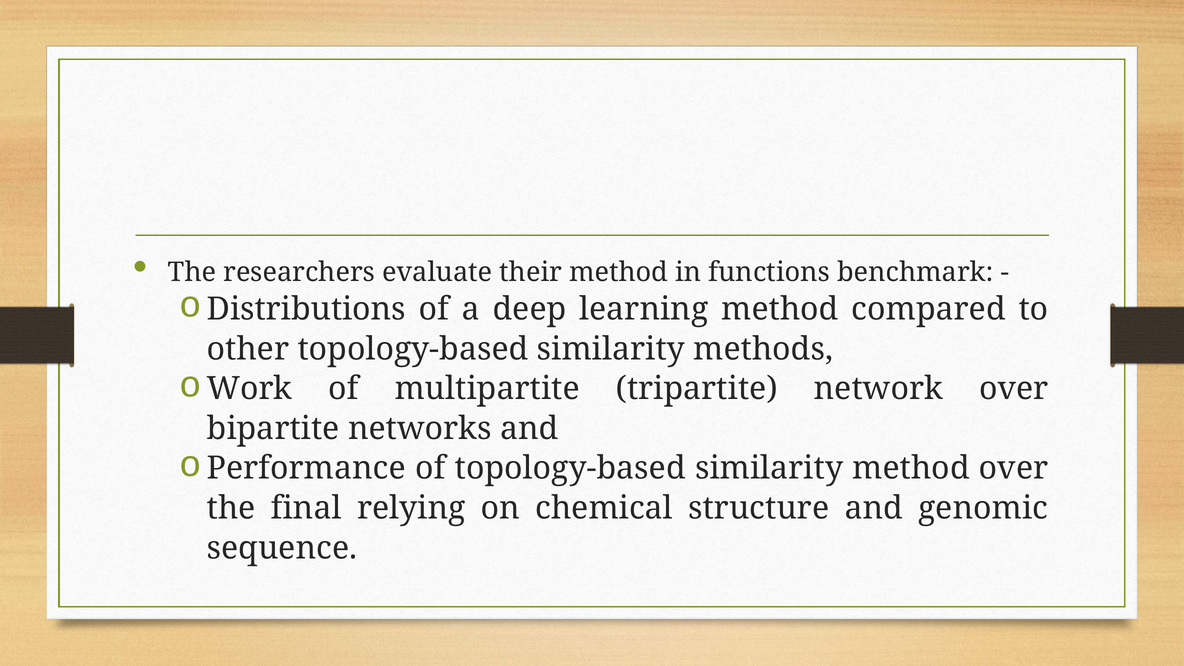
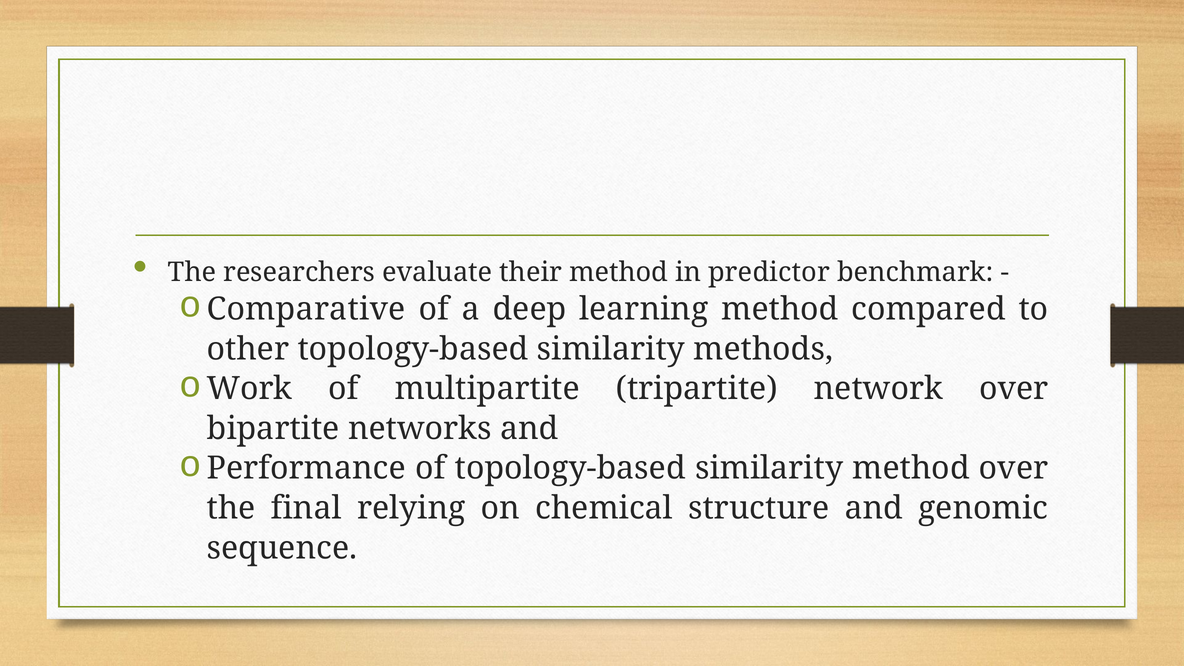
functions: functions -> predictor
Distributions: Distributions -> Comparative
